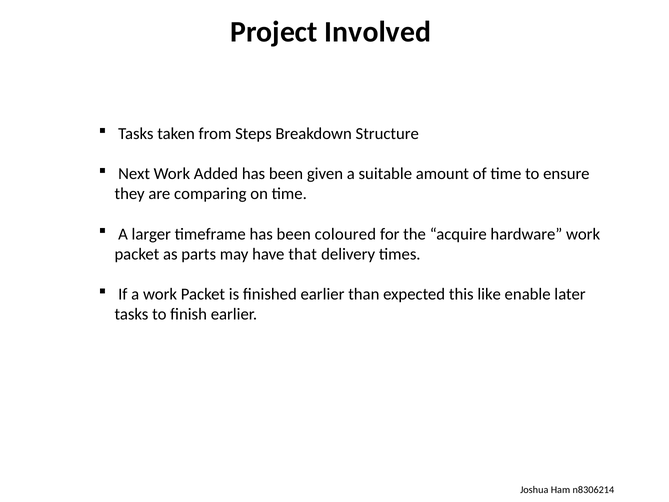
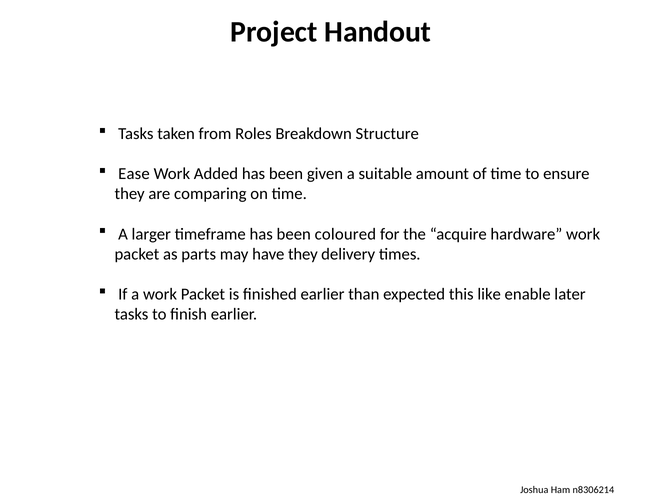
Involved: Involved -> Handout
Steps: Steps -> Roles
Next: Next -> Ease
have that: that -> they
